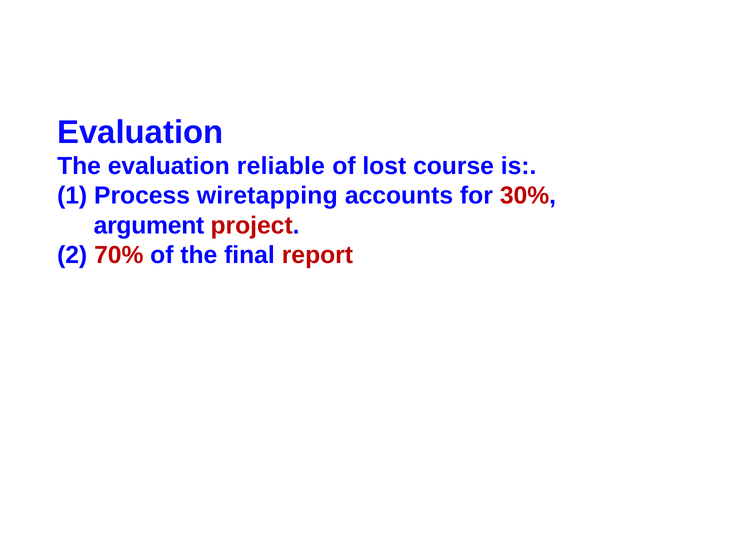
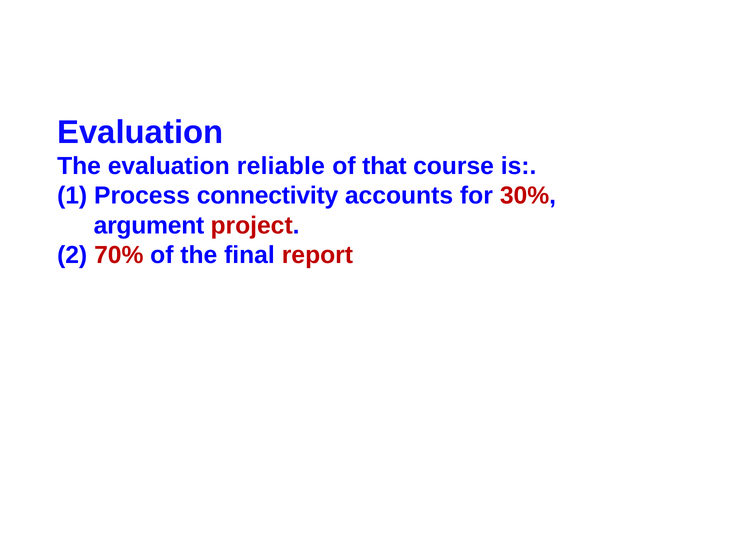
lost: lost -> that
wiretapping: wiretapping -> connectivity
